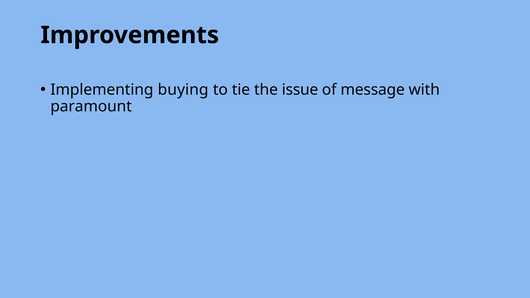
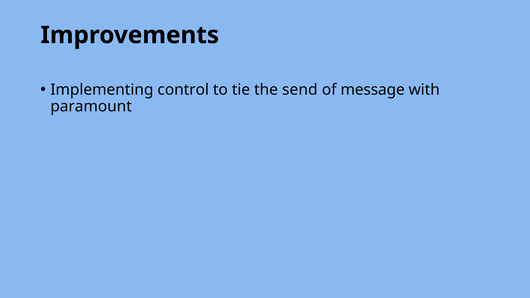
buying: buying -> control
issue: issue -> send
